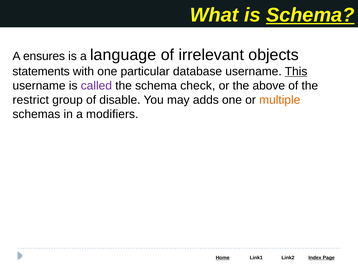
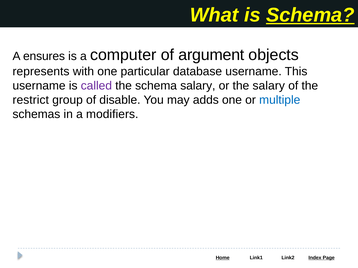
language: language -> computer
irrelevant: irrelevant -> argument
statements: statements -> represents
This underline: present -> none
schema check: check -> salary
the above: above -> salary
multiple colour: orange -> blue
